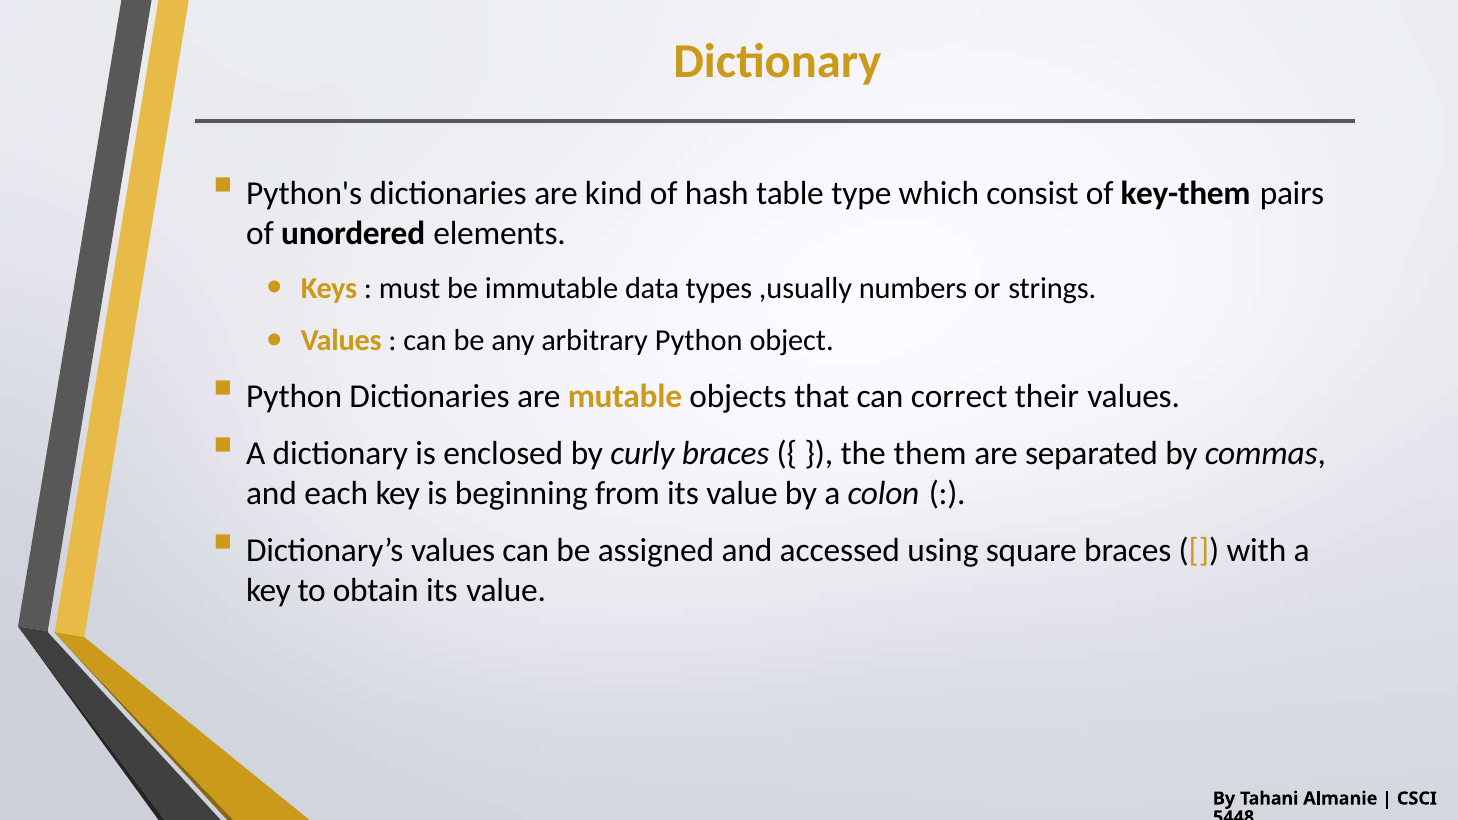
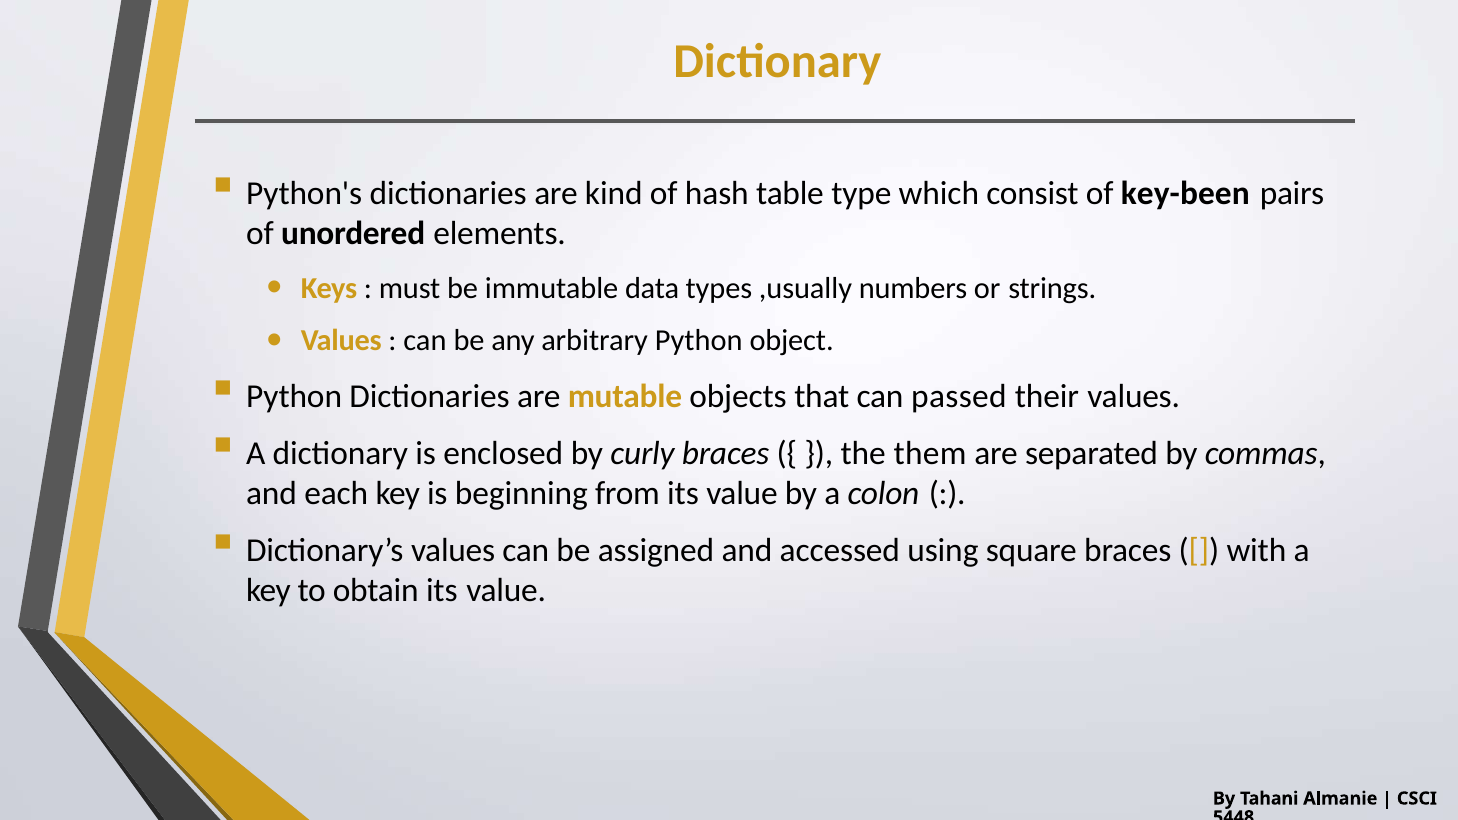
key-them: key-them -> key-been
correct: correct -> passed
